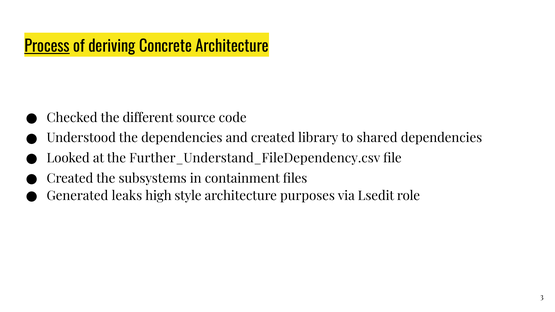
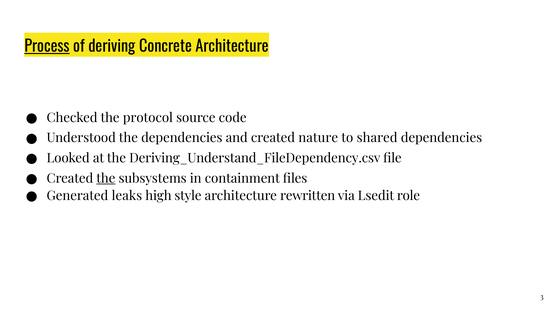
different: different -> protocol
library: library -> nature
Further_Understand_FileDependency.csv: Further_Understand_FileDependency.csv -> Deriving_Understand_FileDependency.csv
the at (106, 178) underline: none -> present
purposes: purposes -> rewritten
